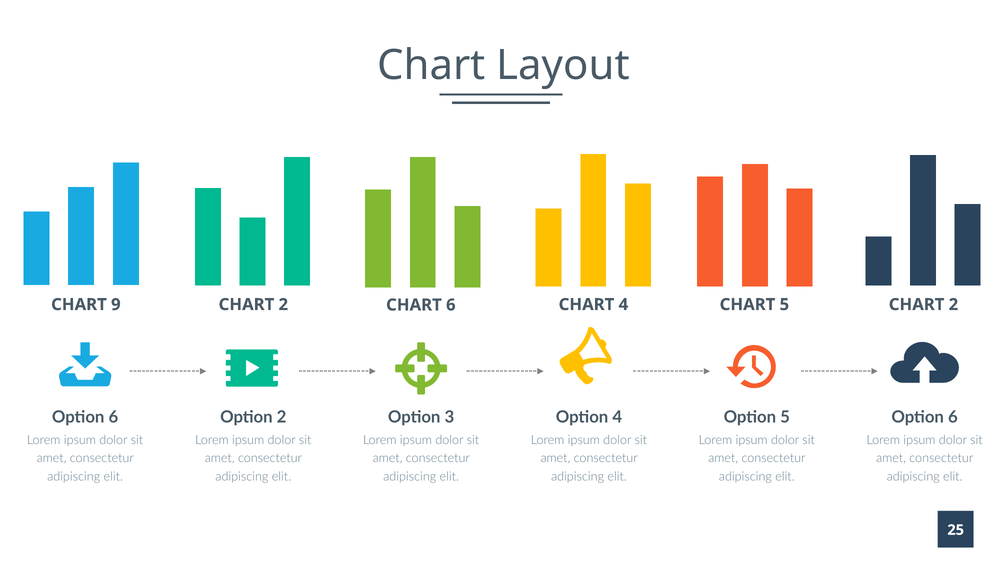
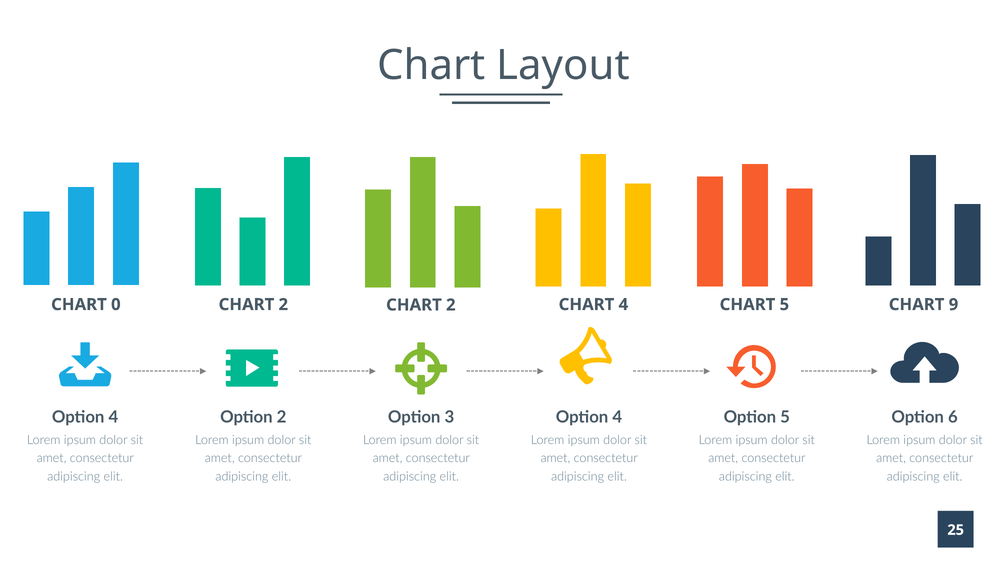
9: 9 -> 0
2 CHART 6: 6 -> 2
5 CHART 2: 2 -> 9
6 at (113, 417): 6 -> 4
